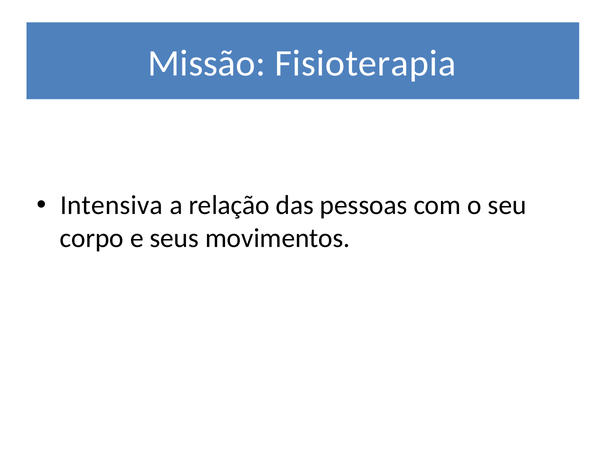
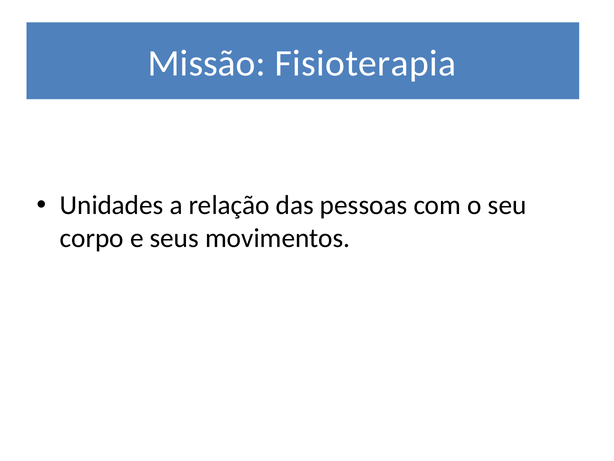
Intensiva: Intensiva -> Unidades
